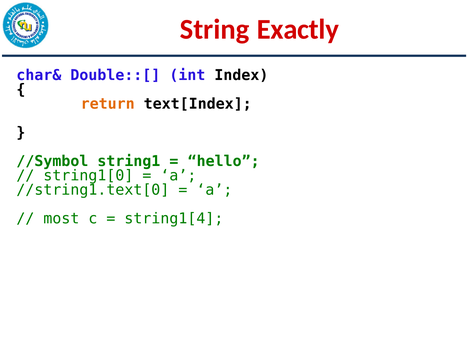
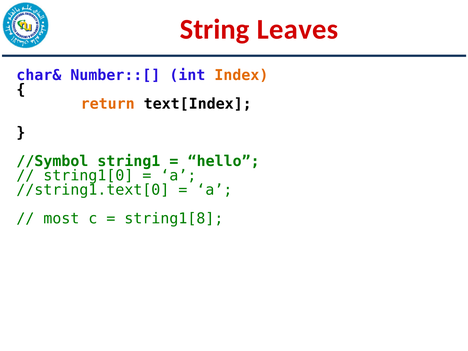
Exactly: Exactly -> Leaves
Double::[: Double::[ -> Number::[
Index colour: black -> orange
string1[4: string1[4 -> string1[8
